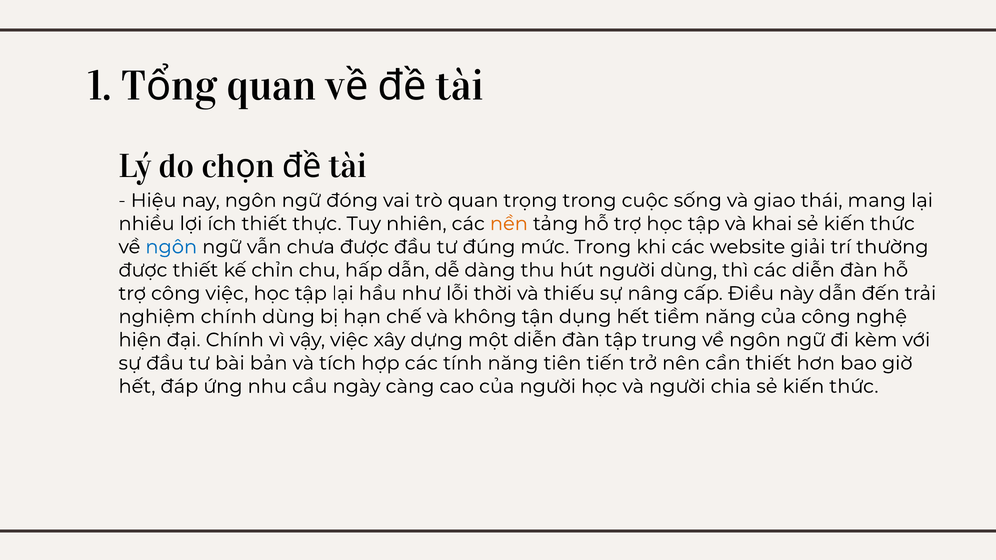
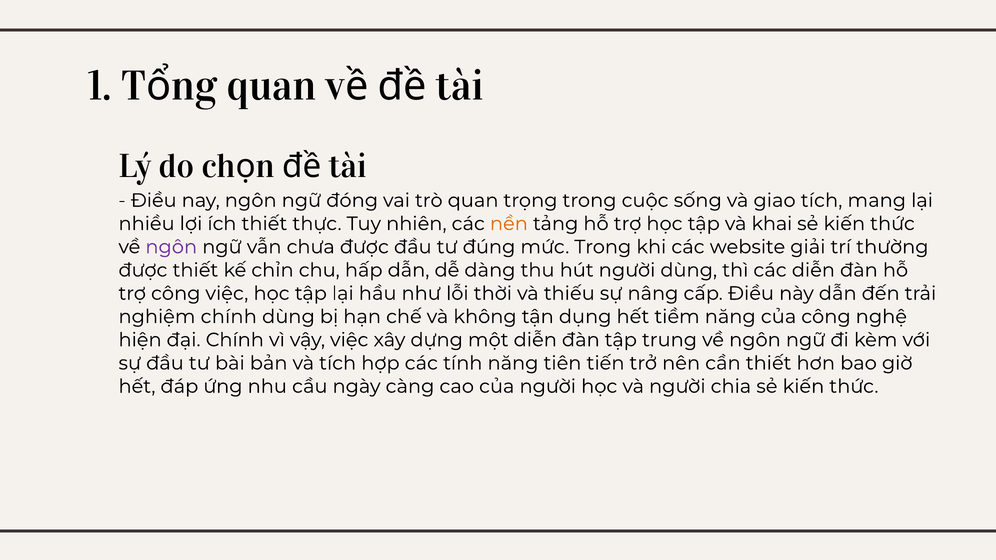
Hiệu at (154, 201): Hiệu -> Điều
giao thái: thái -> tích
ngôn at (171, 247) colour: blue -> purple
